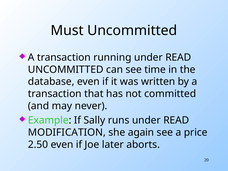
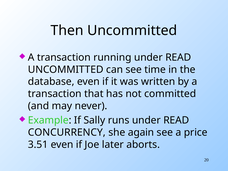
Must: Must -> Then
MODIFICATION: MODIFICATION -> CONCURRENCY
2.50: 2.50 -> 3.51
